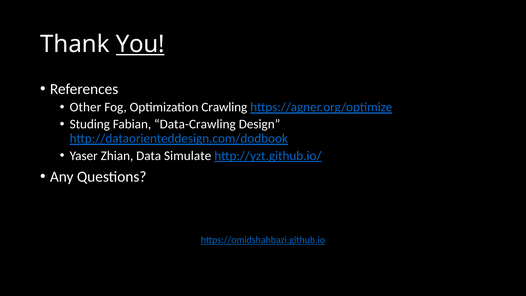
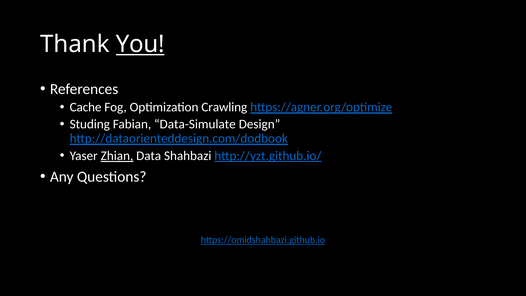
Other: Other -> Cache
Data-Crawling: Data-Crawling -> Data-Simulate
Zhian underline: none -> present
Simulate: Simulate -> Shahbazi
